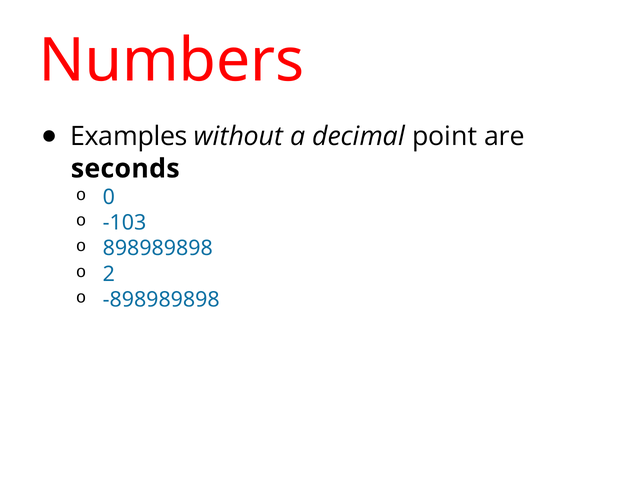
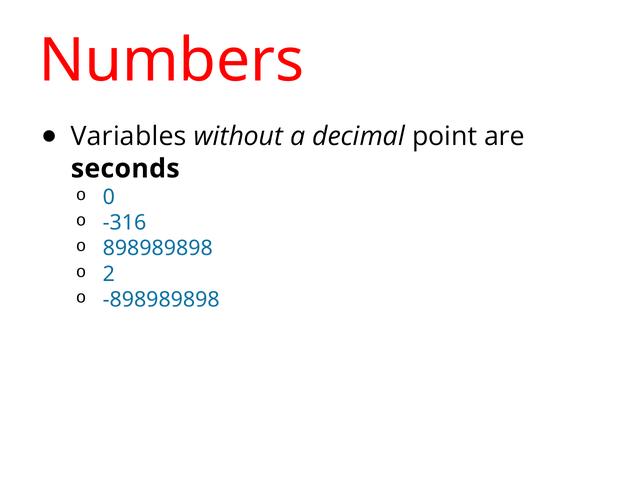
Examples: Examples -> Variables
-103: -103 -> -316
